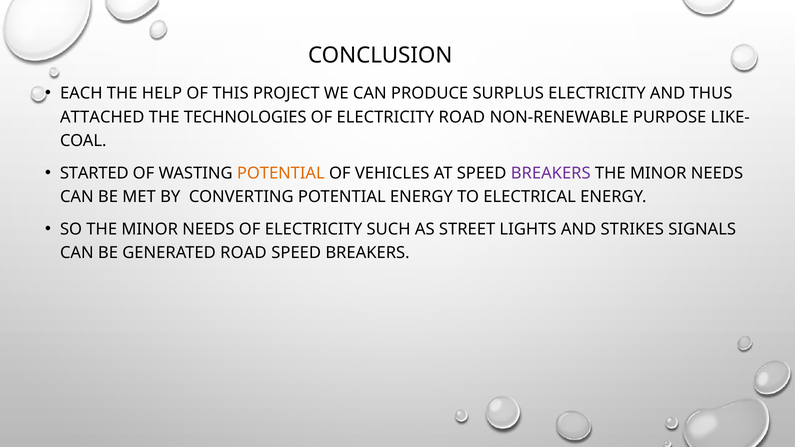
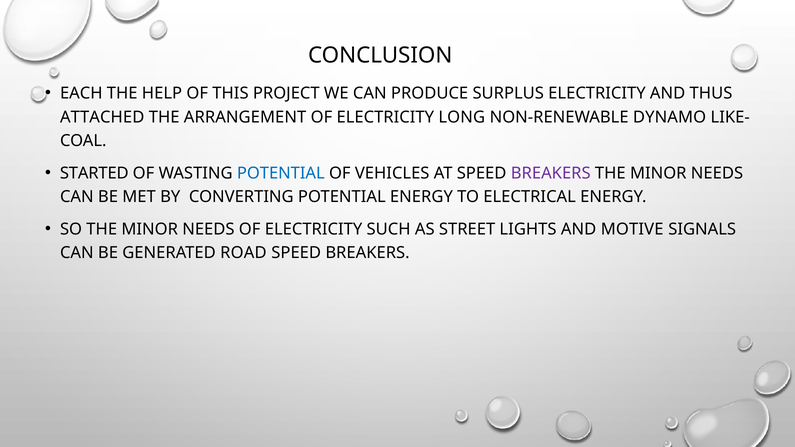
TECHNOLOGIES: TECHNOLOGIES -> ARRANGEMENT
ELECTRICITY ROAD: ROAD -> LONG
PURPOSE: PURPOSE -> DYNAMO
POTENTIAL at (281, 173) colour: orange -> blue
STRIKES: STRIKES -> MOTIVE
